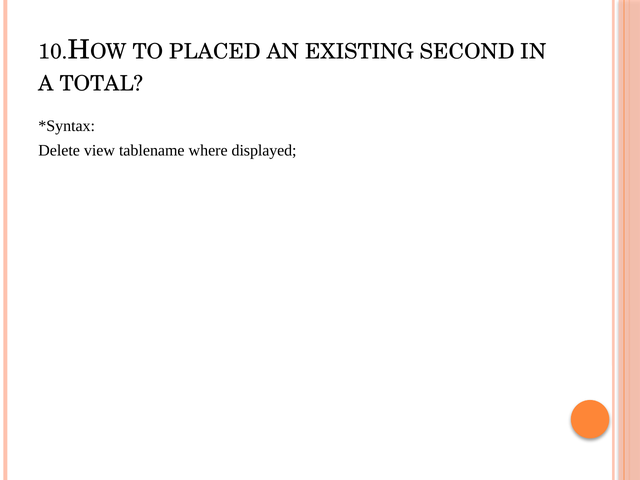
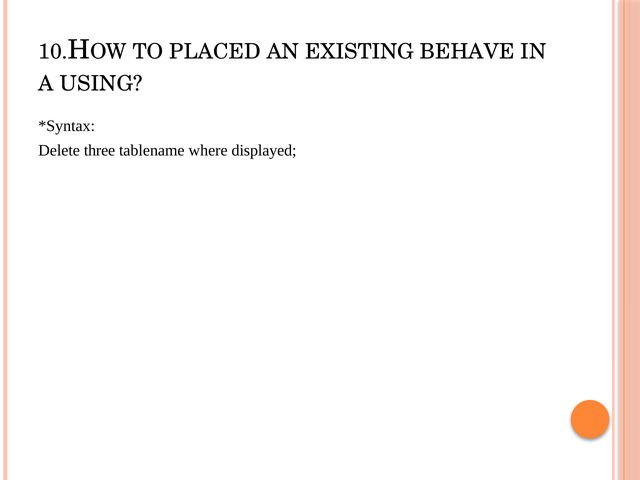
SECOND: SECOND -> BEHAVE
TOTAL: TOTAL -> USING
view: view -> three
